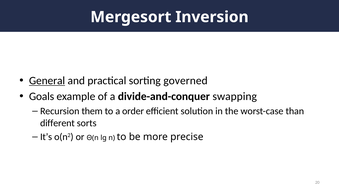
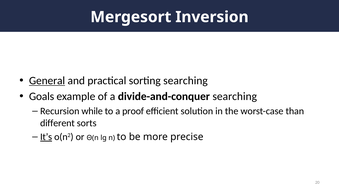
sorting governed: governed -> searching
divide-and-conquer swapping: swapping -> searching
them: them -> while
order: order -> proof
It’s underline: none -> present
